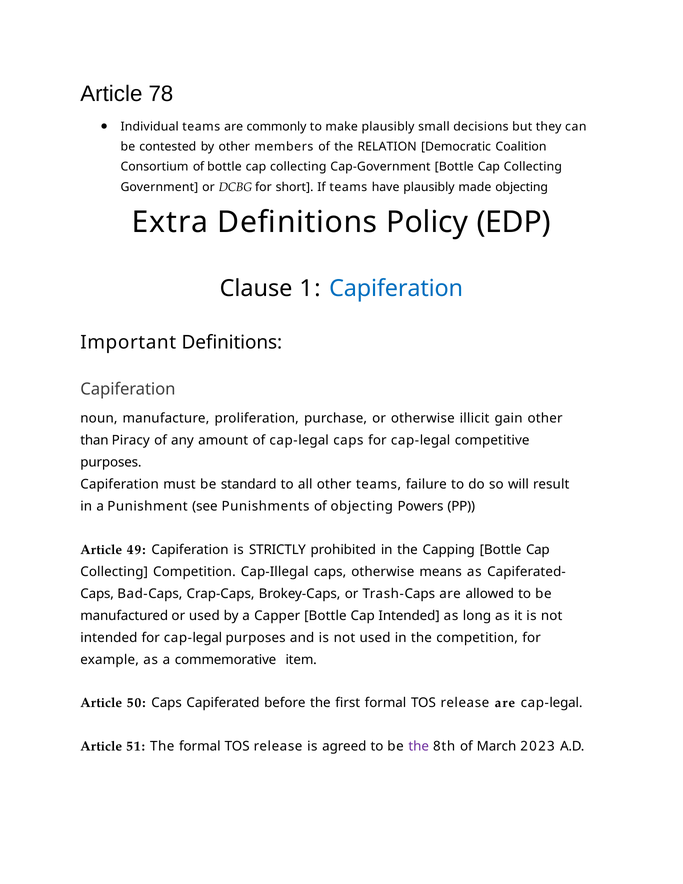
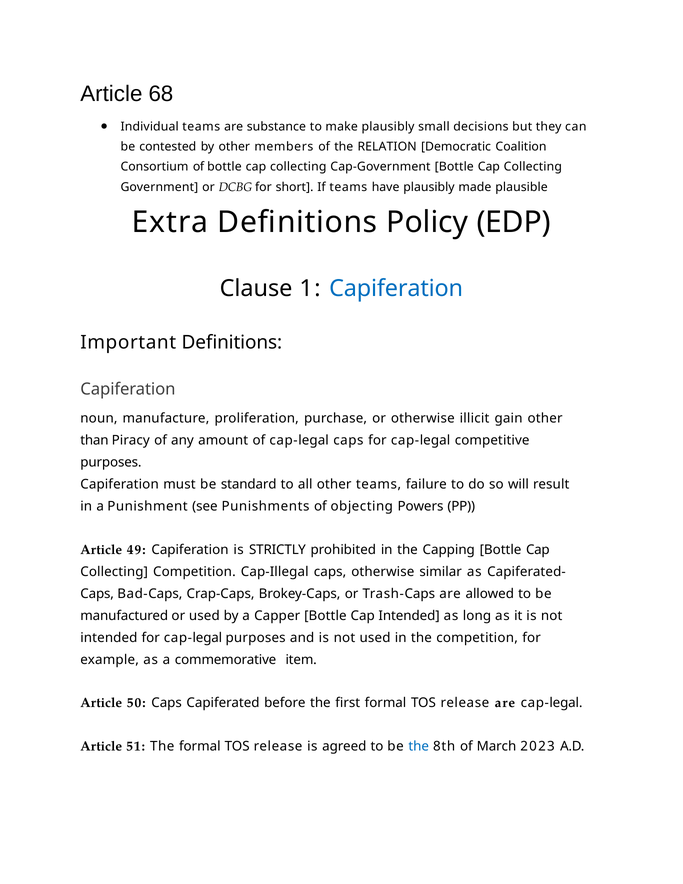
78: 78 -> 68
commonly: commonly -> substance
made objecting: objecting -> plausible
means: means -> similar
the at (419, 746) colour: purple -> blue
